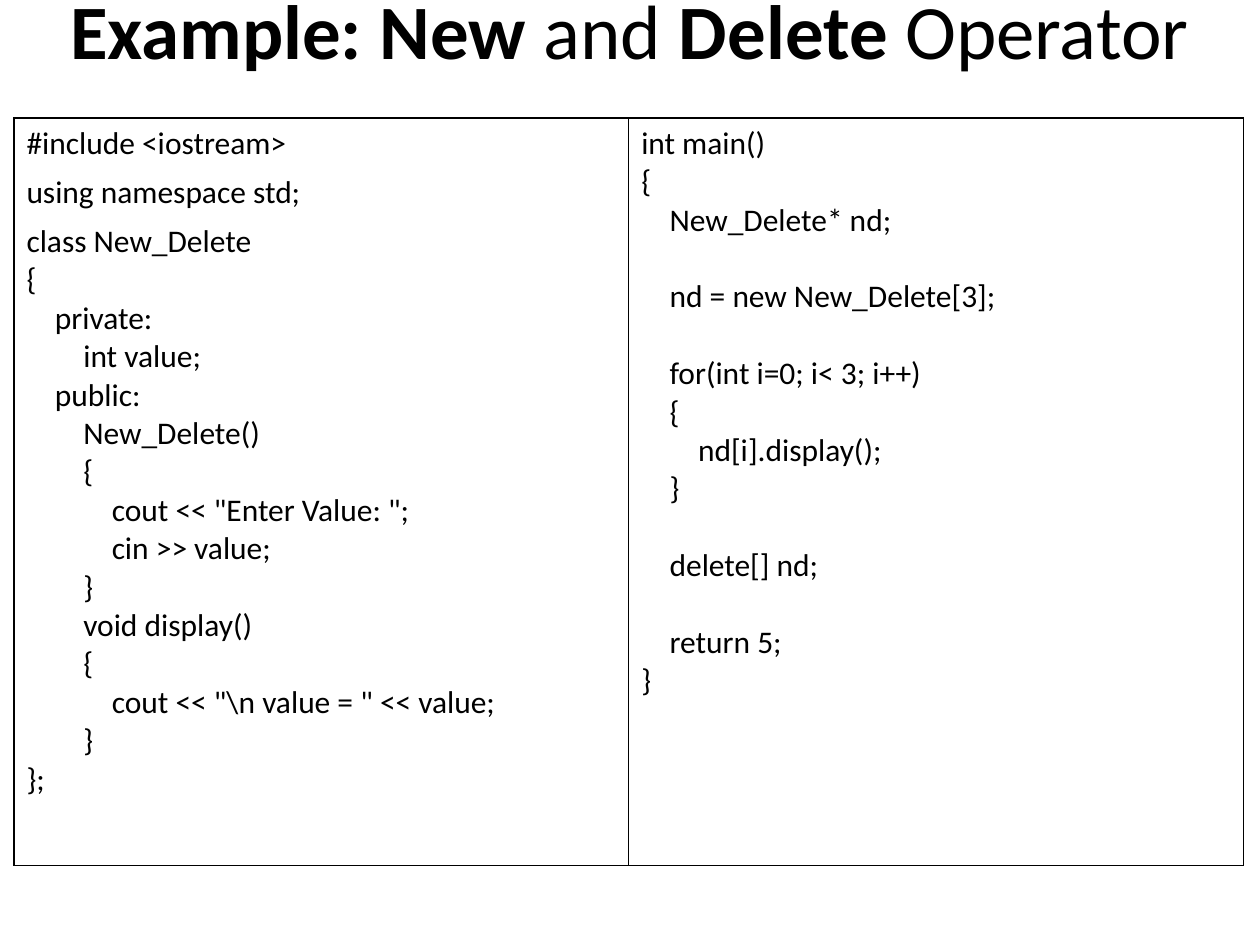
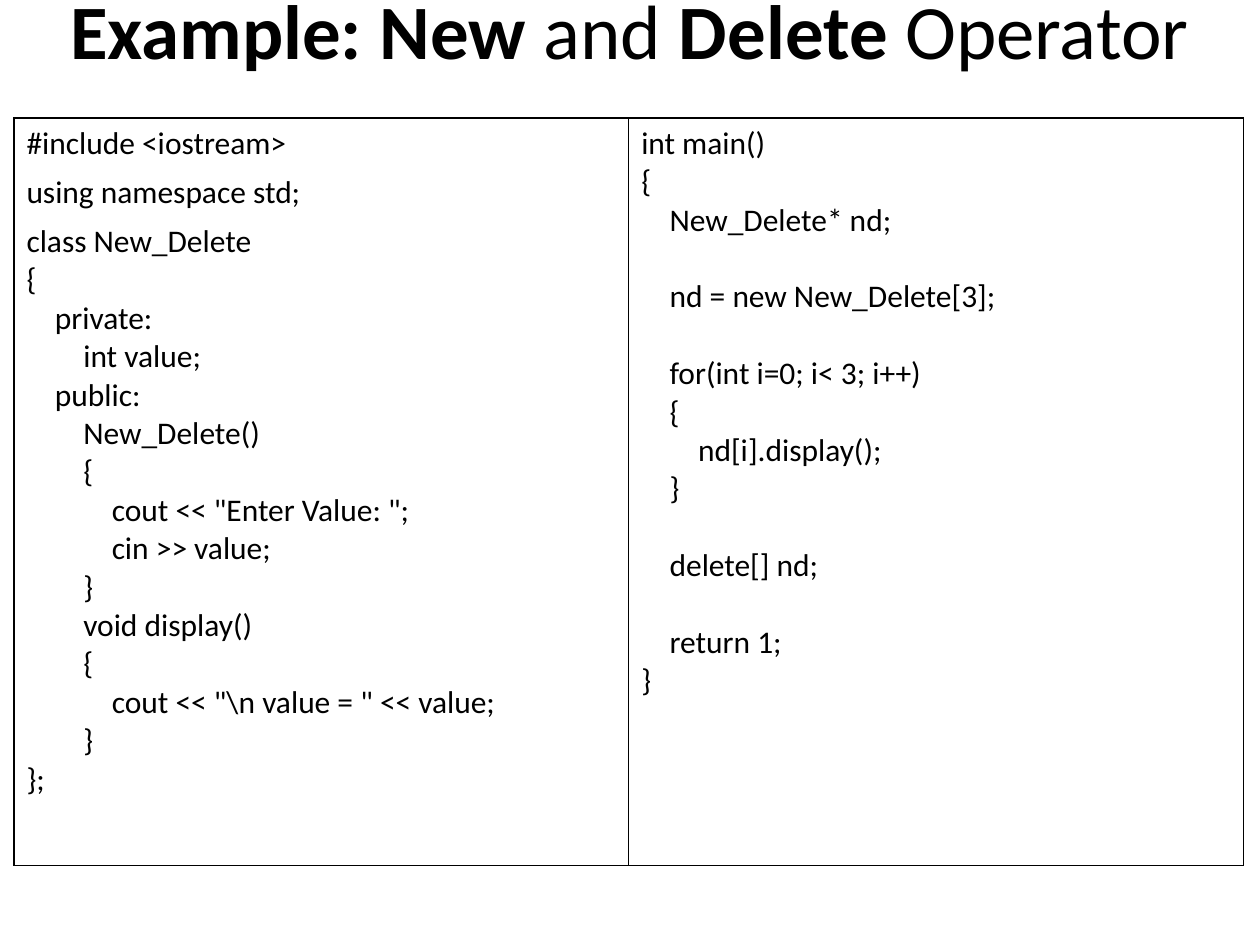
5: 5 -> 1
